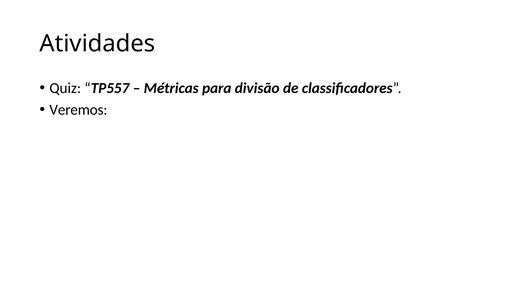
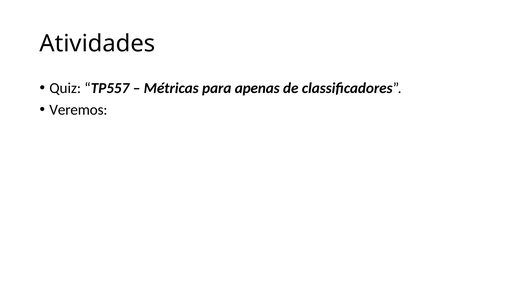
divisão: divisão -> apenas
